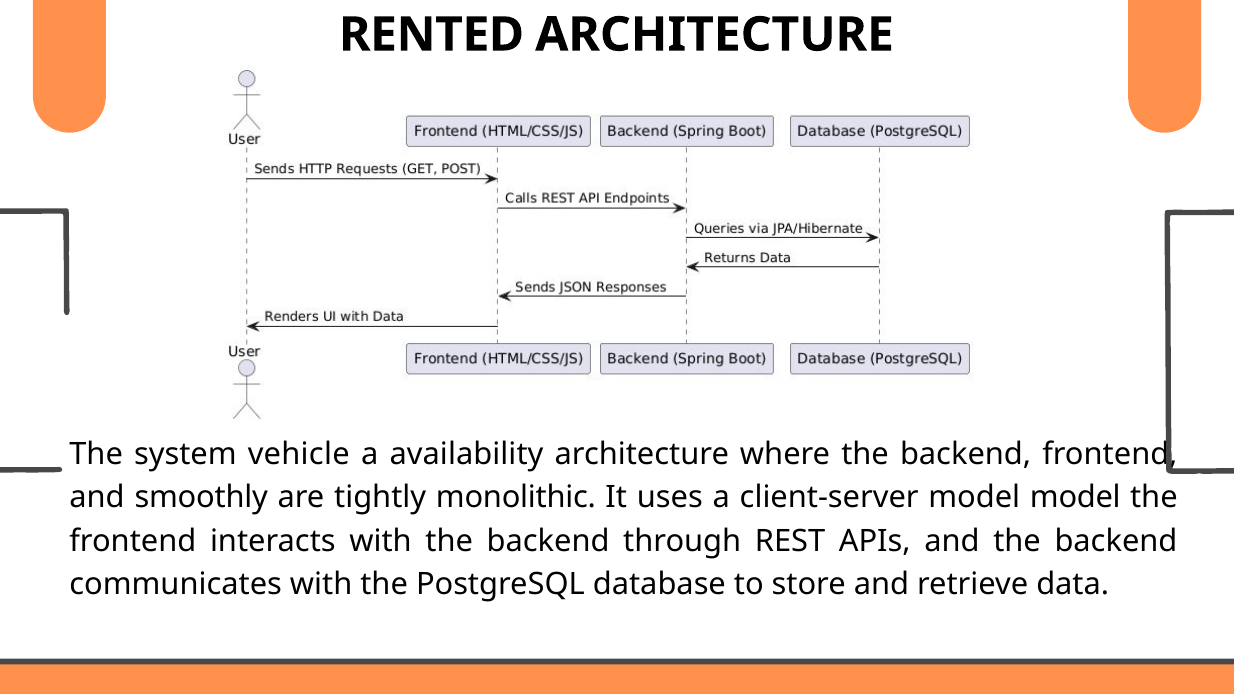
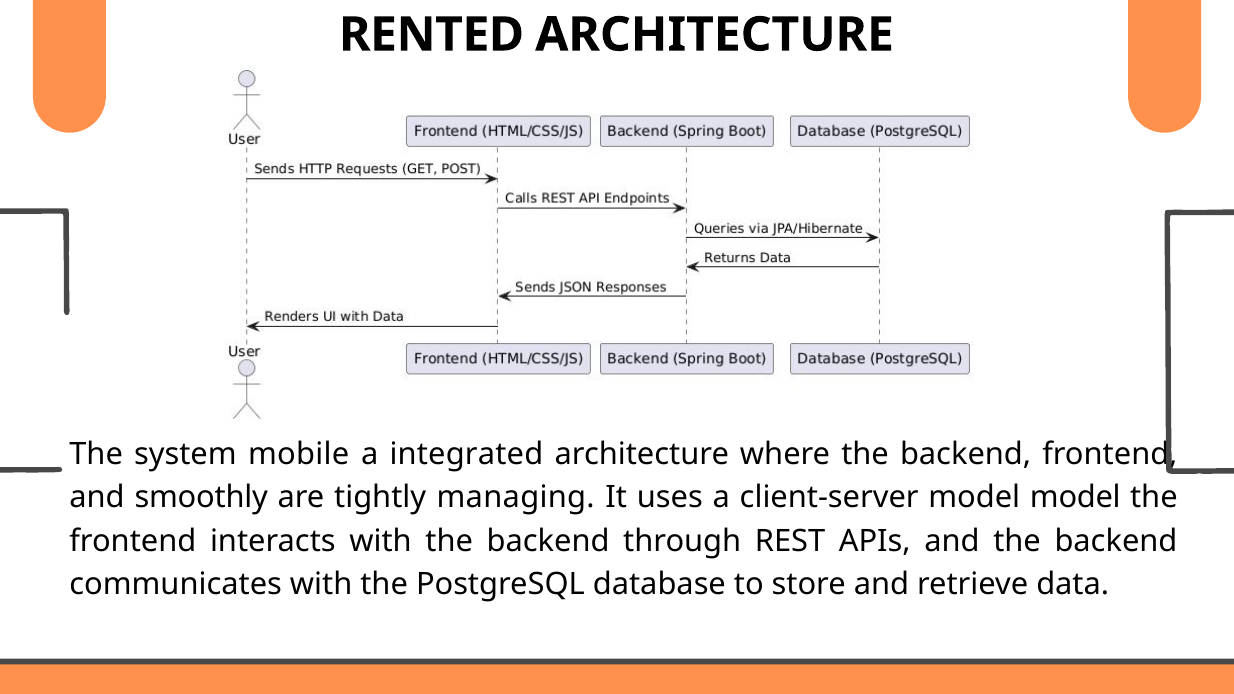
vehicle: vehicle -> mobile
availability: availability -> integrated
monolithic: monolithic -> managing
